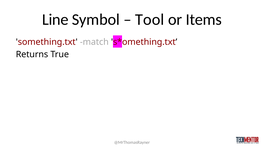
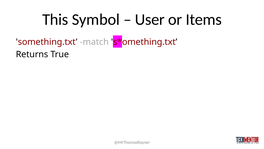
Line: Line -> This
Tool: Tool -> User
